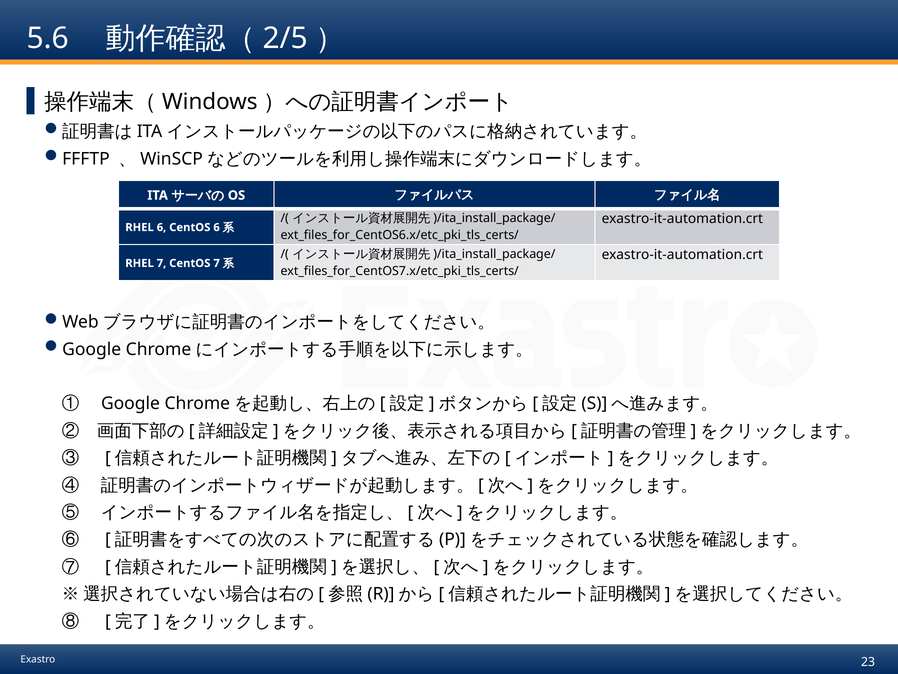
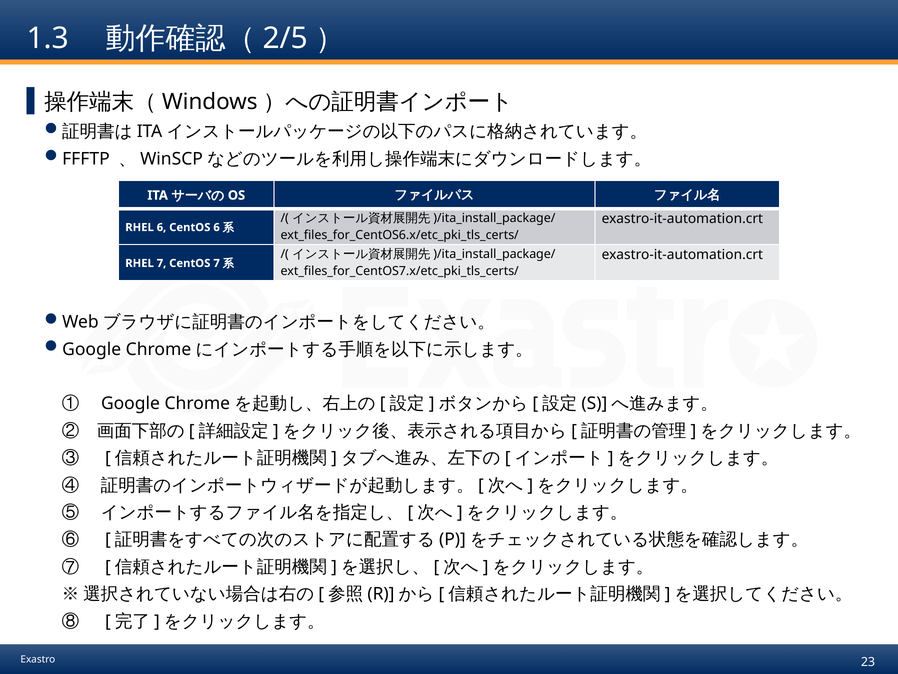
5.6: 5.6 -> 1.3
